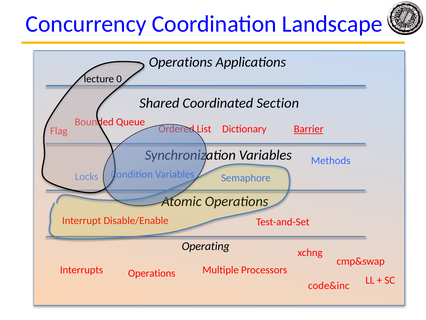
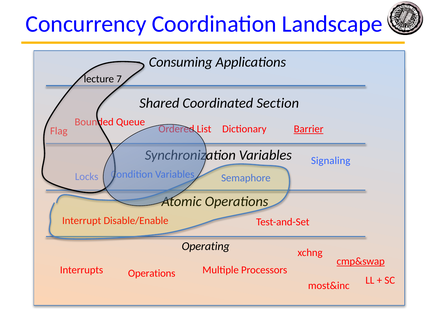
Operations at (181, 62): Operations -> Consuming
0: 0 -> 7
Methods: Methods -> Signaling
cmp&swap underline: none -> present
code&inc: code&inc -> most&inc
